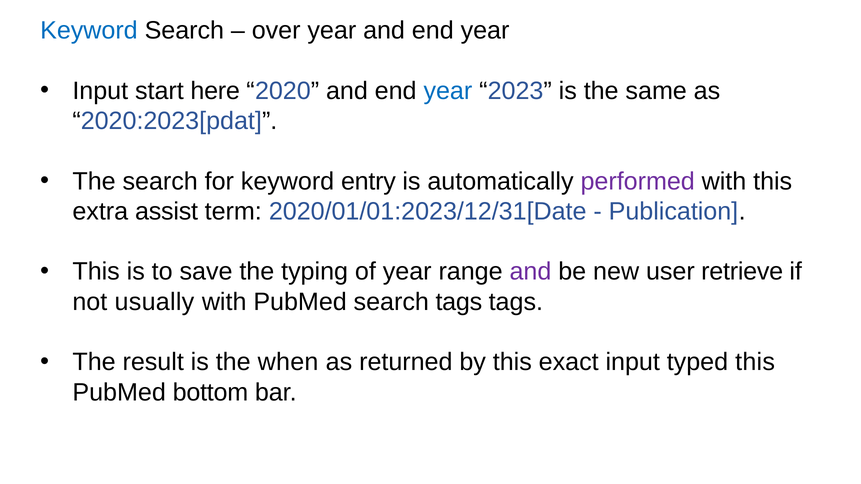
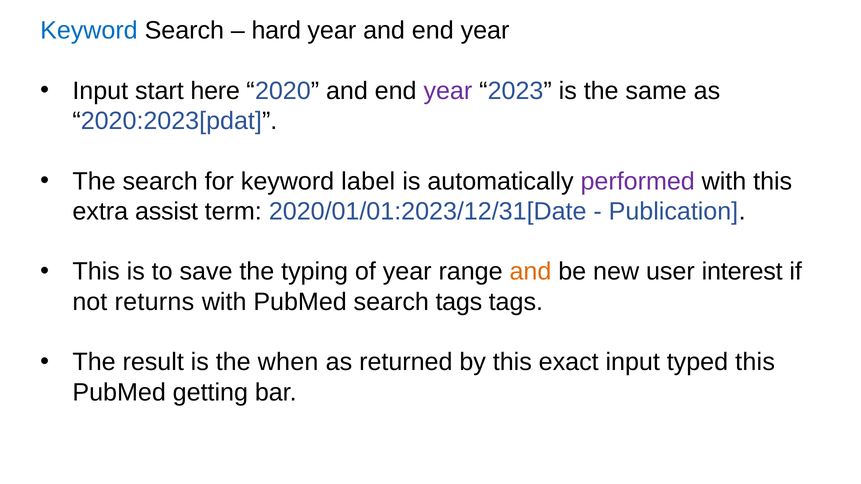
over: over -> hard
year at (448, 91) colour: blue -> purple
entry: entry -> label
and at (530, 272) colour: purple -> orange
retrieve: retrieve -> interest
usually: usually -> returns
bottom: bottom -> getting
